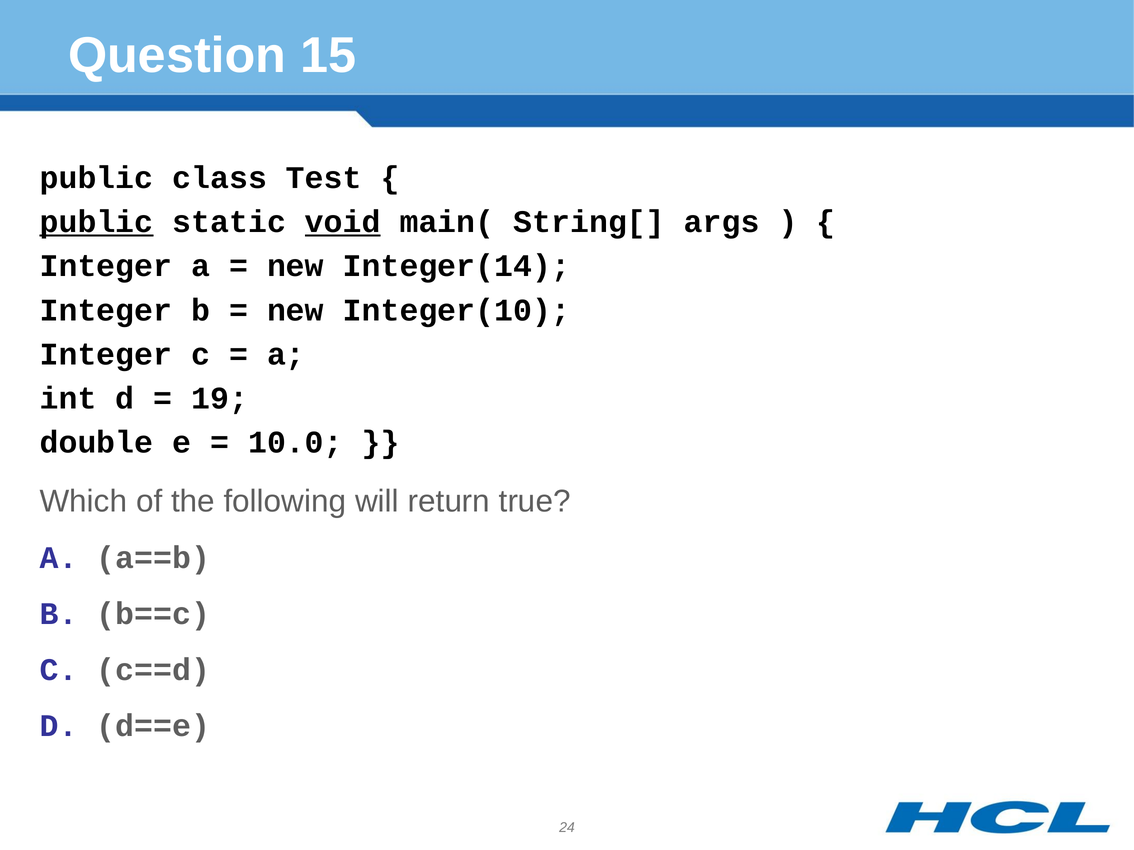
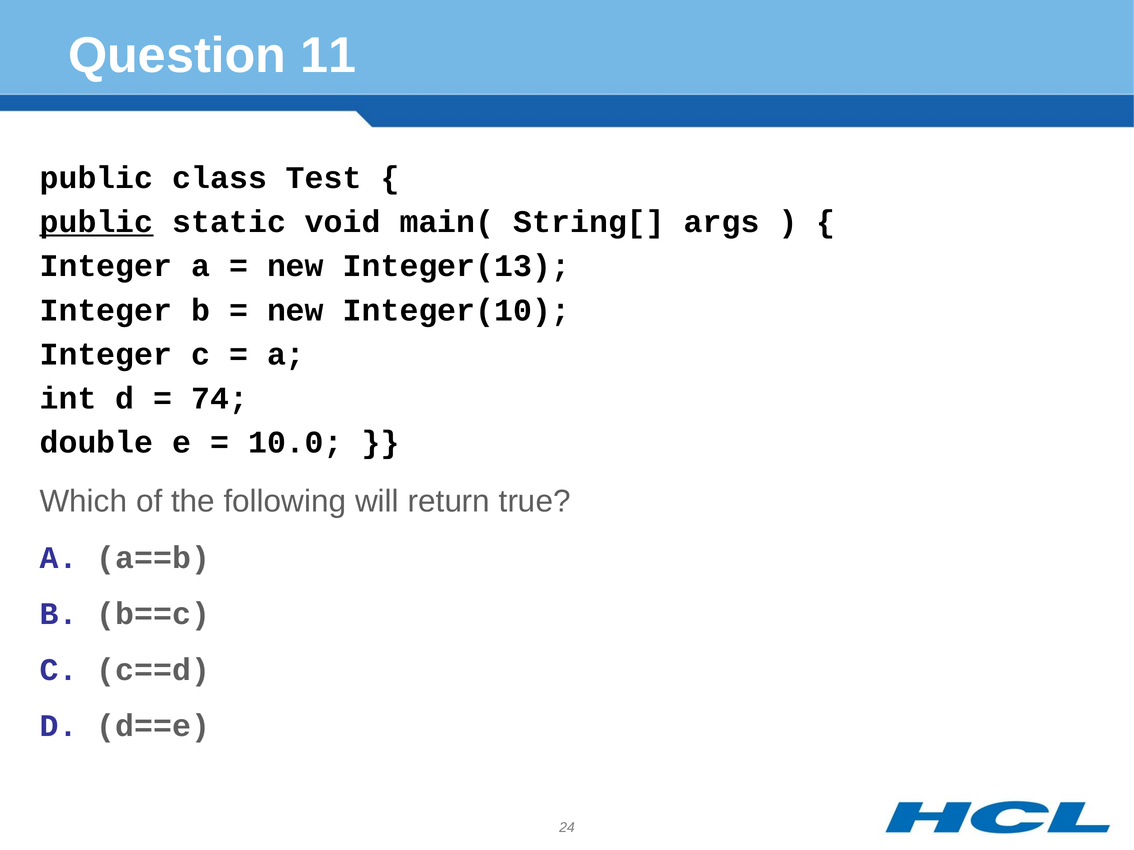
15: 15 -> 11
void underline: present -> none
Integer(14: Integer(14 -> Integer(13
19: 19 -> 74
